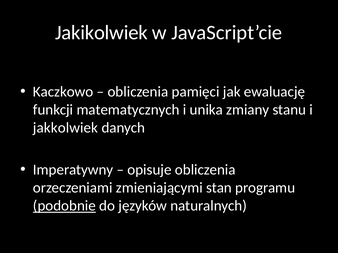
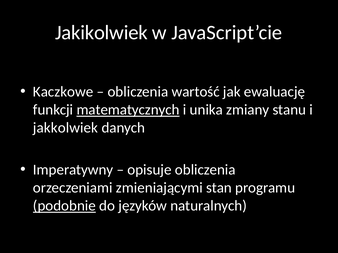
Kaczkowo: Kaczkowo -> Kaczkowe
pamięci: pamięci -> wartość
matematycznych underline: none -> present
